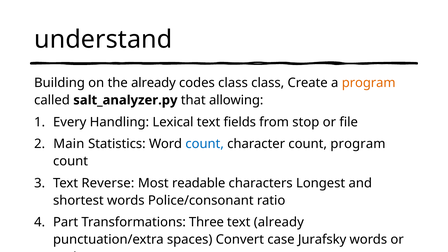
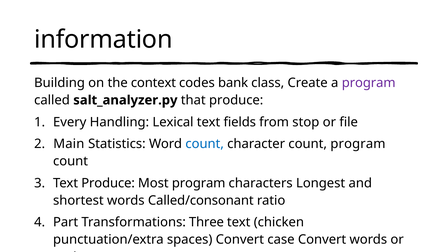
understand: understand -> information
the already: already -> context
codes class: class -> bank
program at (369, 83) colour: orange -> purple
that allowing: allowing -> produce
Text Reverse: Reverse -> Produce
Most readable: readable -> program
Police/consonant: Police/consonant -> Called/consonant
text already: already -> chicken
case Jurafsky: Jurafsky -> Convert
